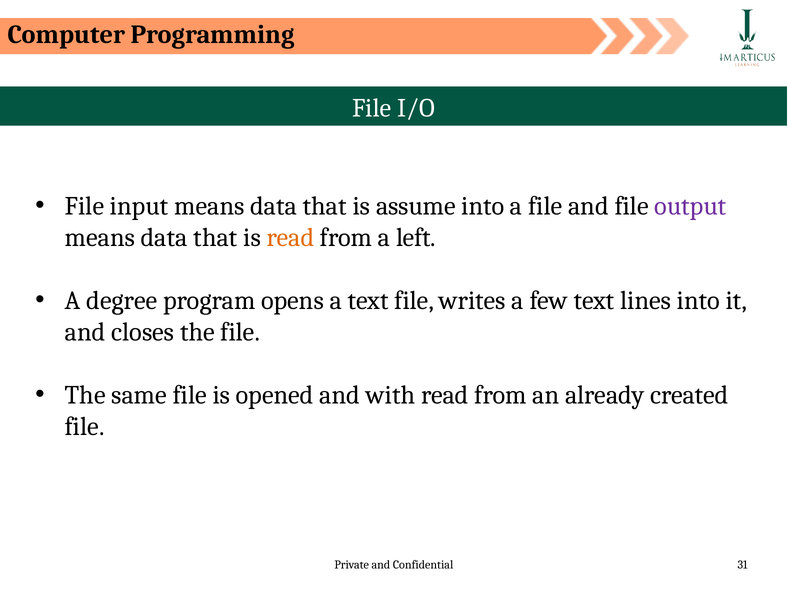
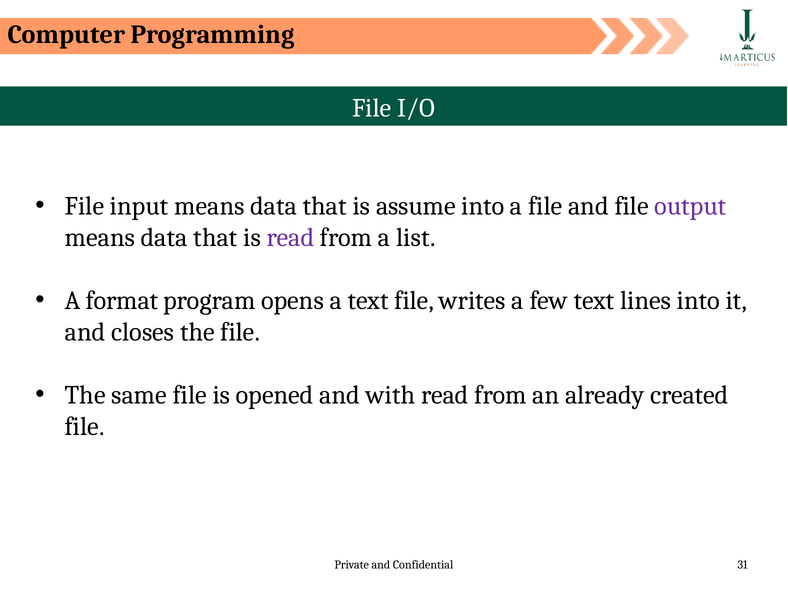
read at (290, 238) colour: orange -> purple
left: left -> list
degree: degree -> format
